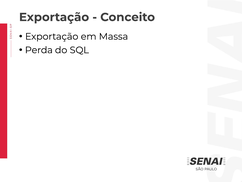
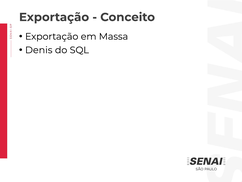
Perda: Perda -> Denis
